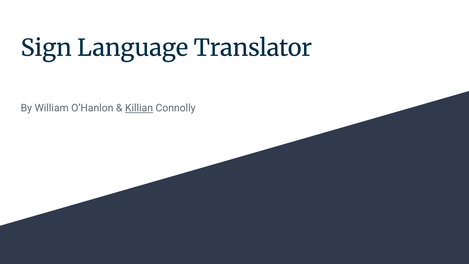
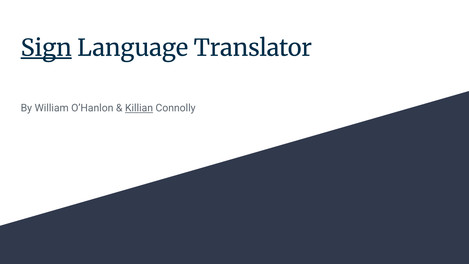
Sign underline: none -> present
